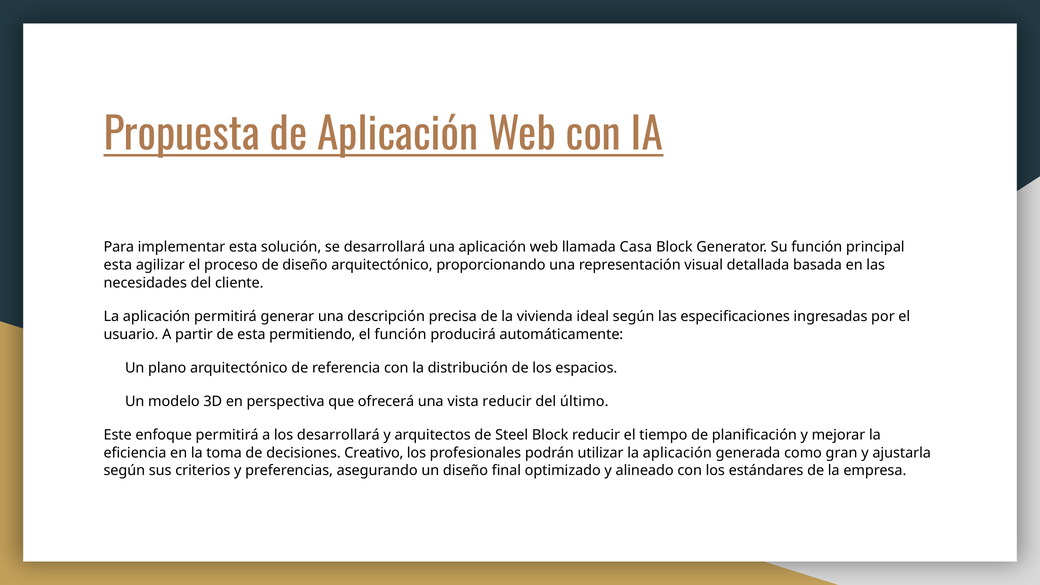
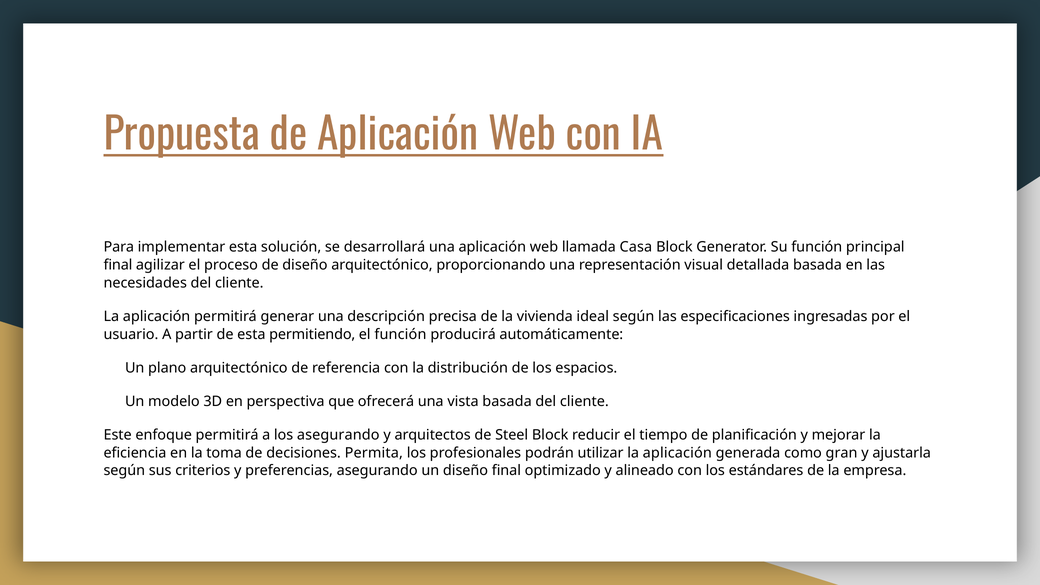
esta at (118, 265): esta -> final
vista reducir: reducir -> basada
último at (584, 401): último -> cliente
los desarrollará: desarrollará -> asegurando
Creativo: Creativo -> Permita
